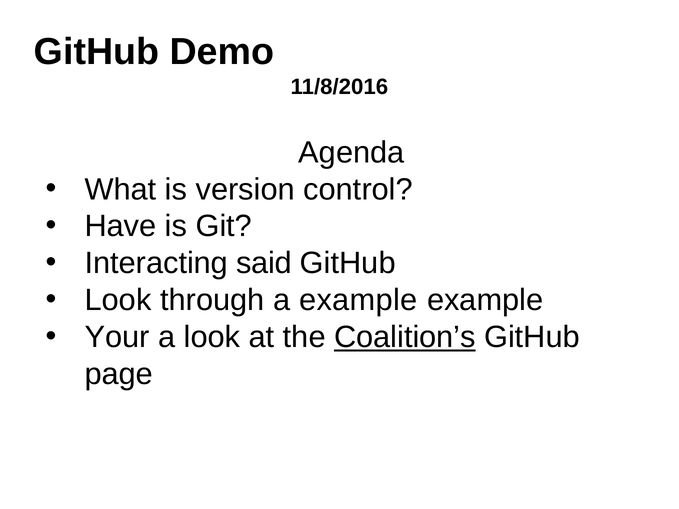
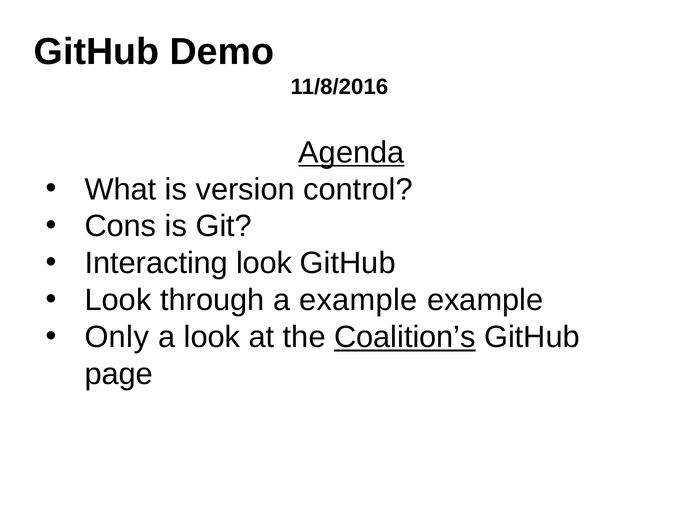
Agenda underline: none -> present
Have: Have -> Cons
Interacting said: said -> look
Your: Your -> Only
